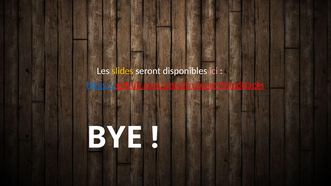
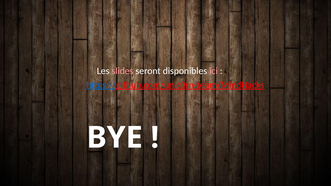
slides colour: yellow -> pink
